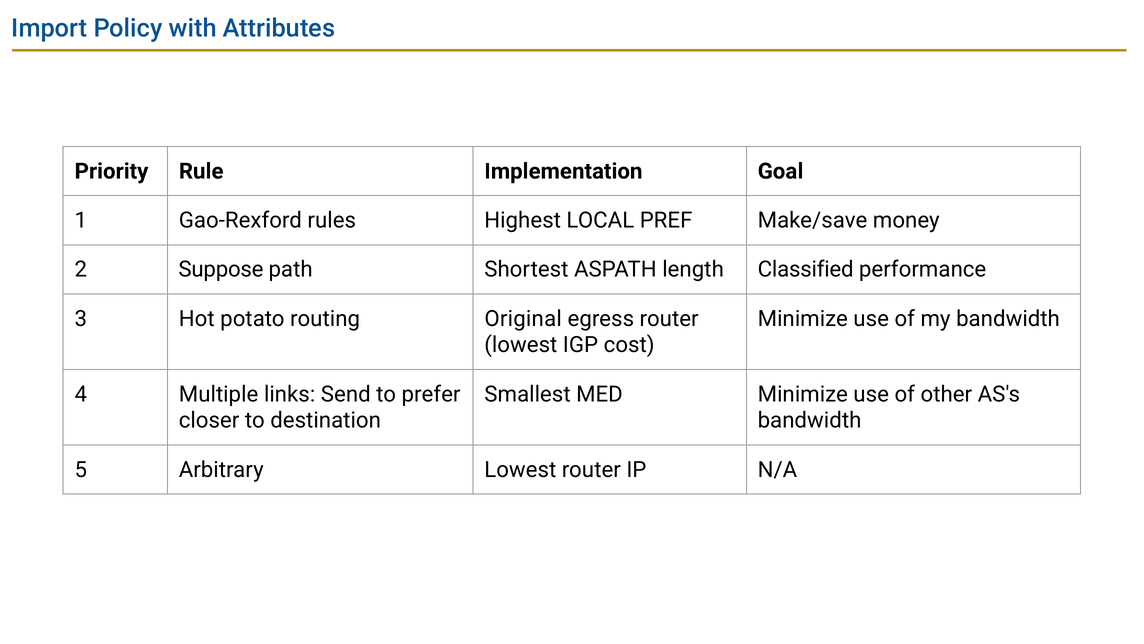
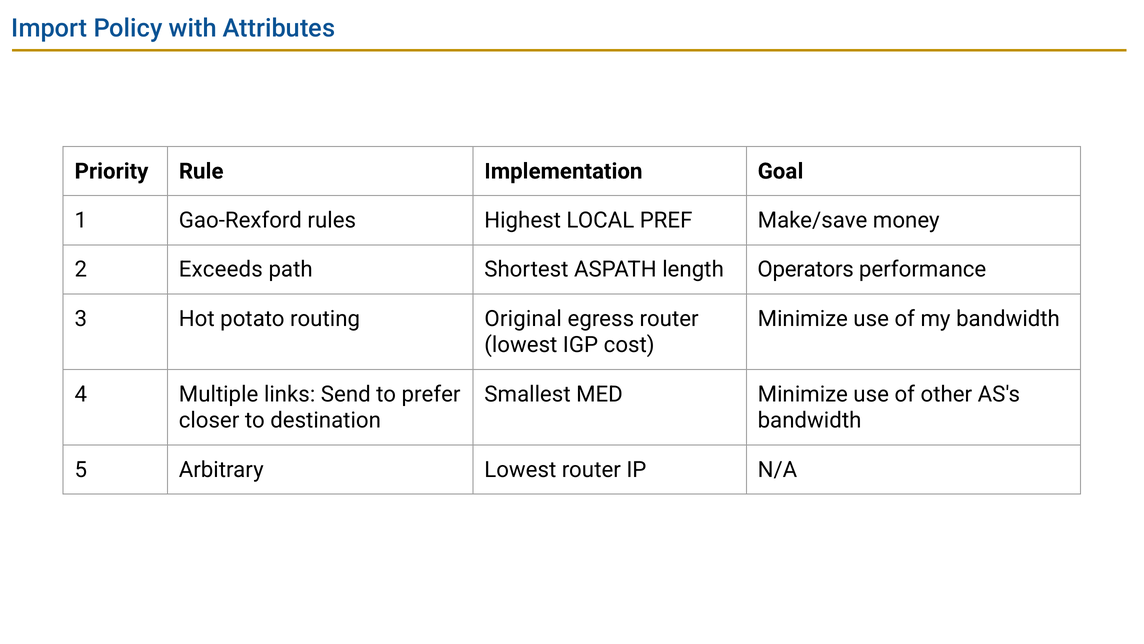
Suppose: Suppose -> Exceeds
Classified: Classified -> Operators
